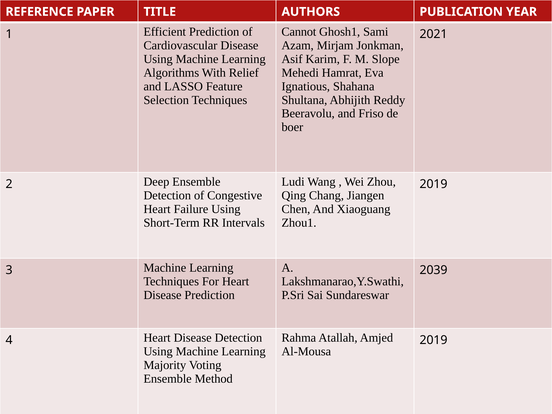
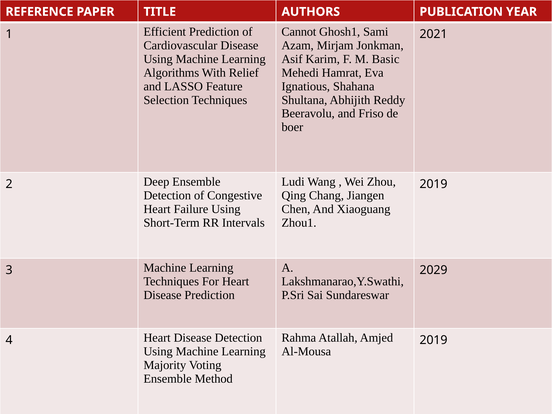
Slope: Slope -> Basic
2039: 2039 -> 2029
